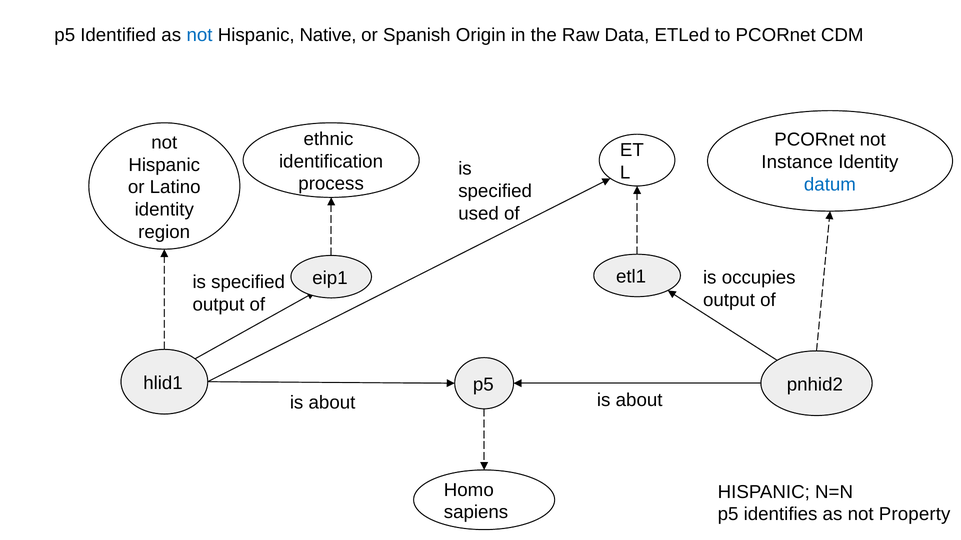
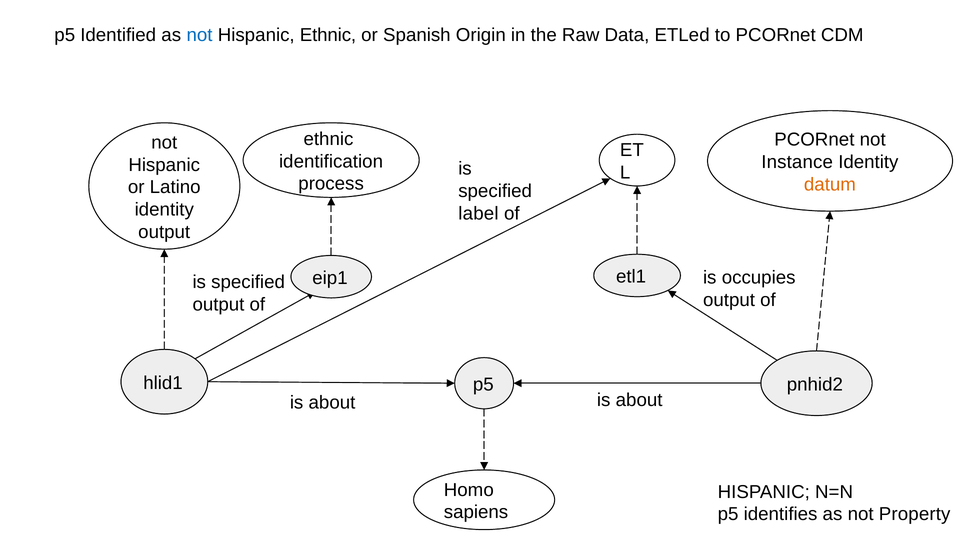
Hispanic Native: Native -> Ethnic
datum colour: blue -> orange
used: used -> label
region at (164, 232): region -> output
